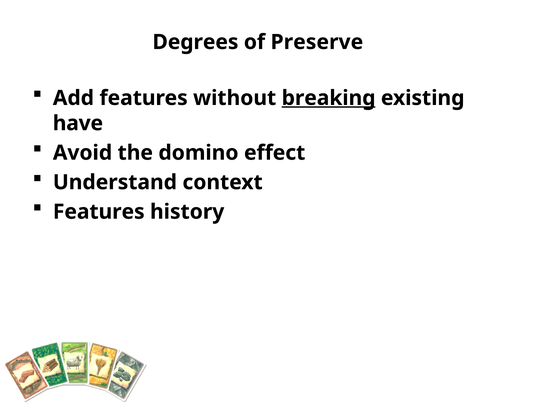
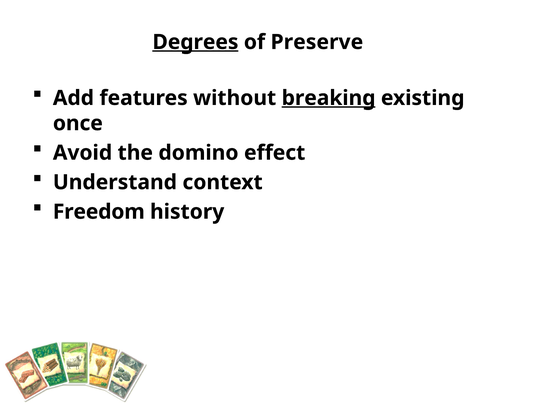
Degrees underline: none -> present
have: have -> once
Features at (99, 212): Features -> Freedom
